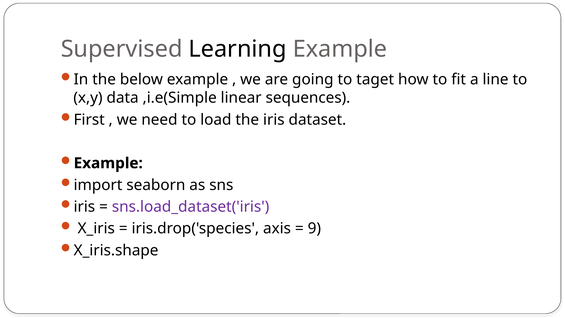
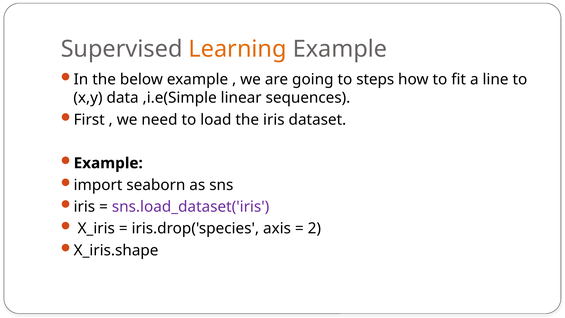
Learning colour: black -> orange
taget: taget -> steps
9: 9 -> 2
